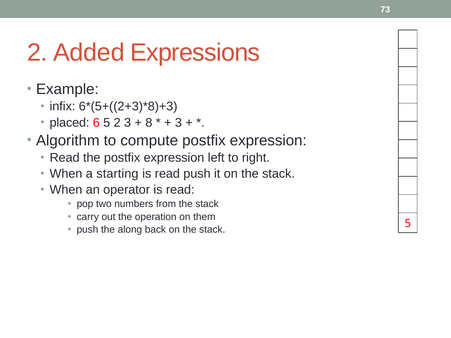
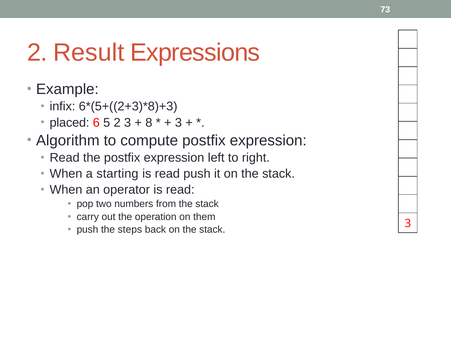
Added: Added -> Result
along: along -> steps
stack 5: 5 -> 3
